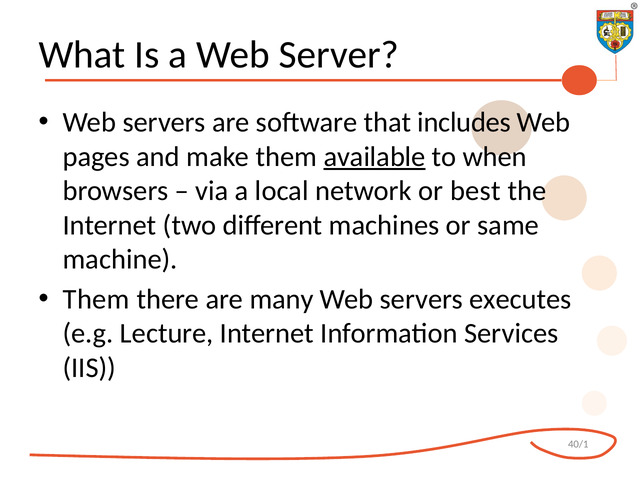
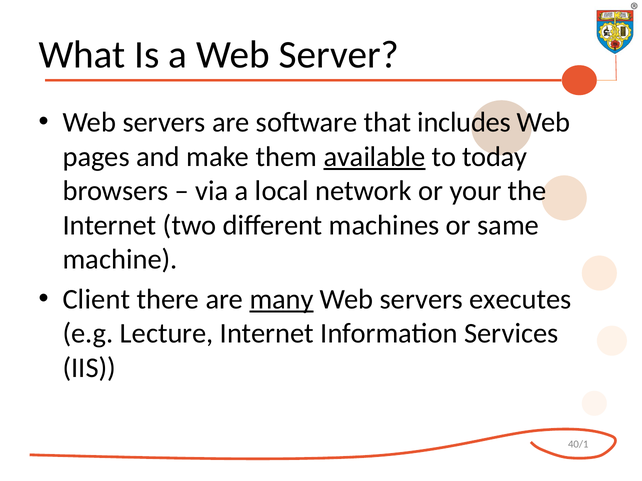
when: when -> today
best: best -> your
Them at (96, 300): Them -> Client
many underline: none -> present
